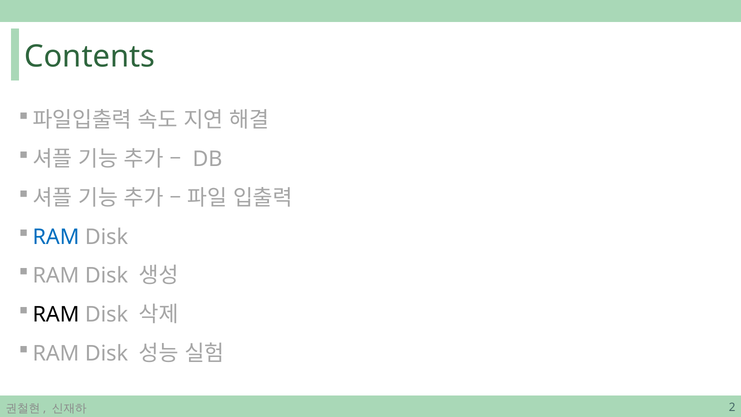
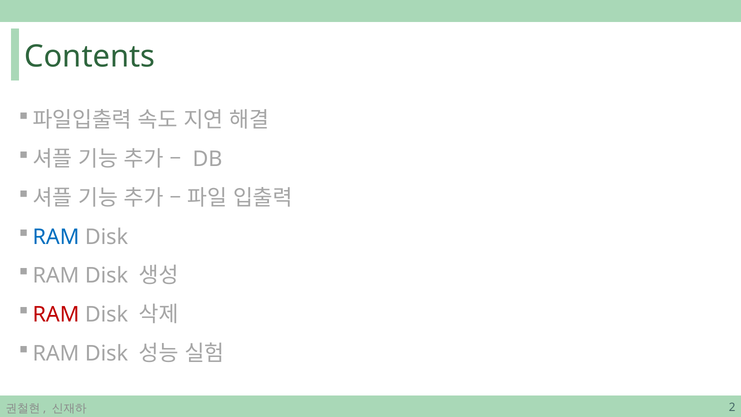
RAM at (56, 315) colour: black -> red
